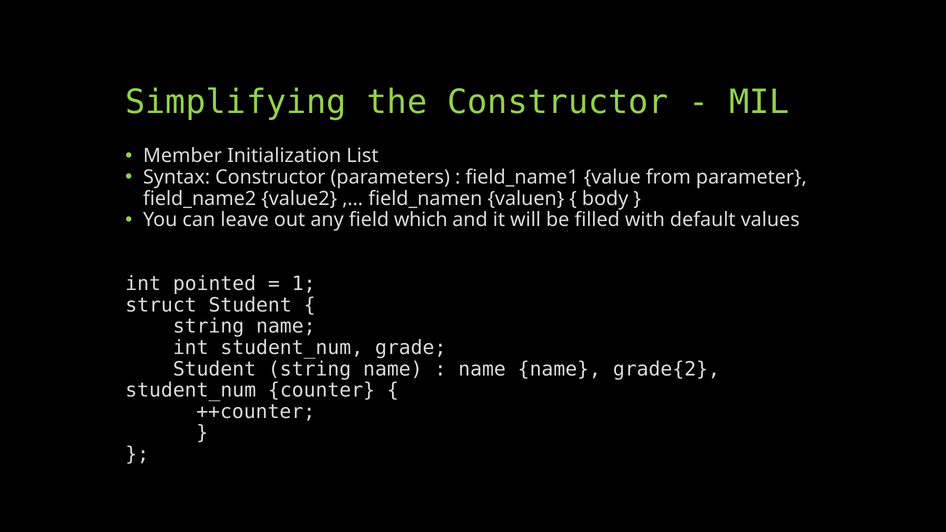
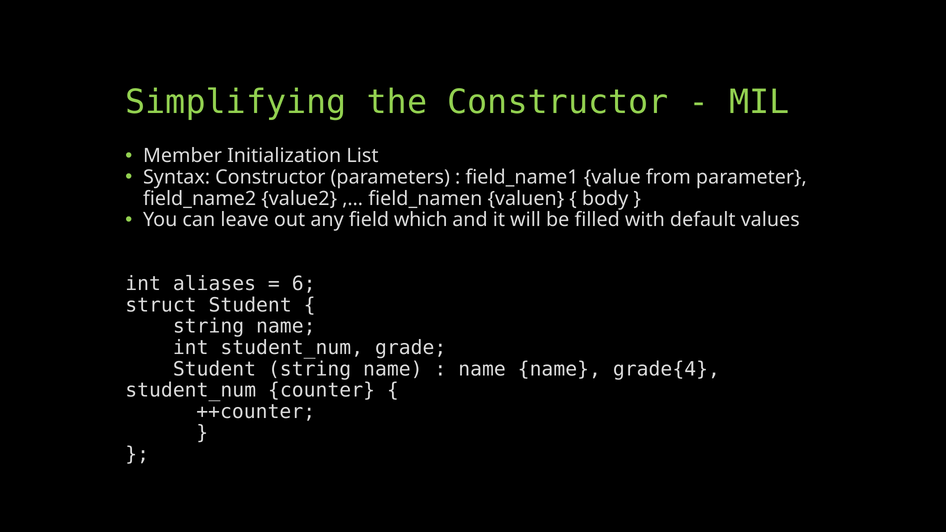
pointed: pointed -> aliases
1: 1 -> 6
grade{2: grade{2 -> grade{4
